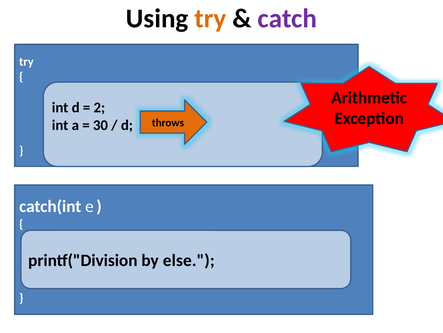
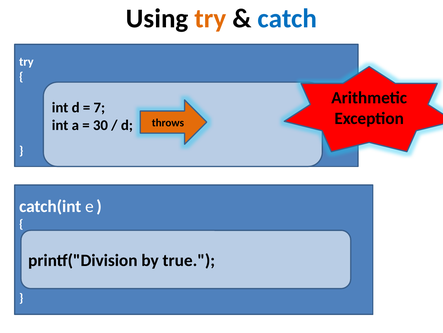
catch colour: purple -> blue
2: 2 -> 7
else: else -> true
